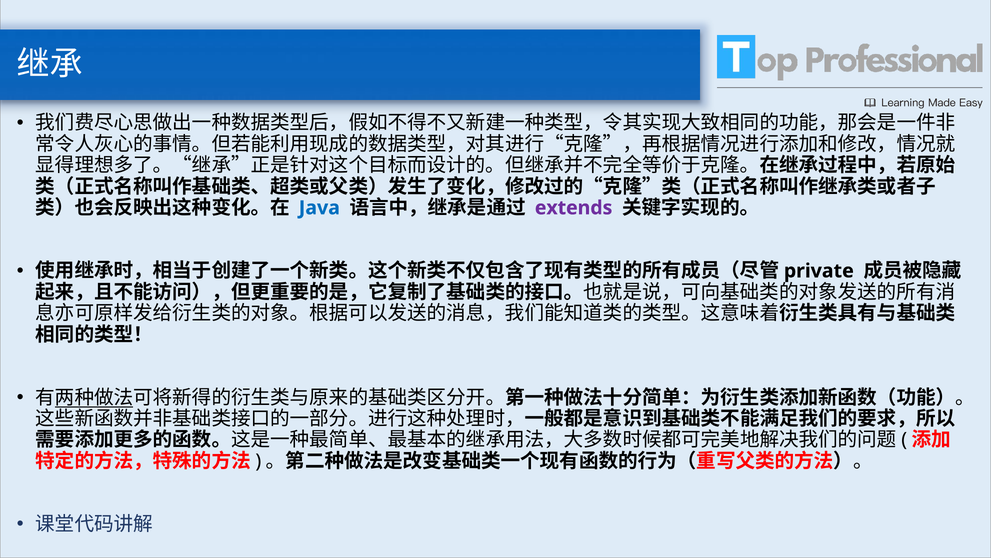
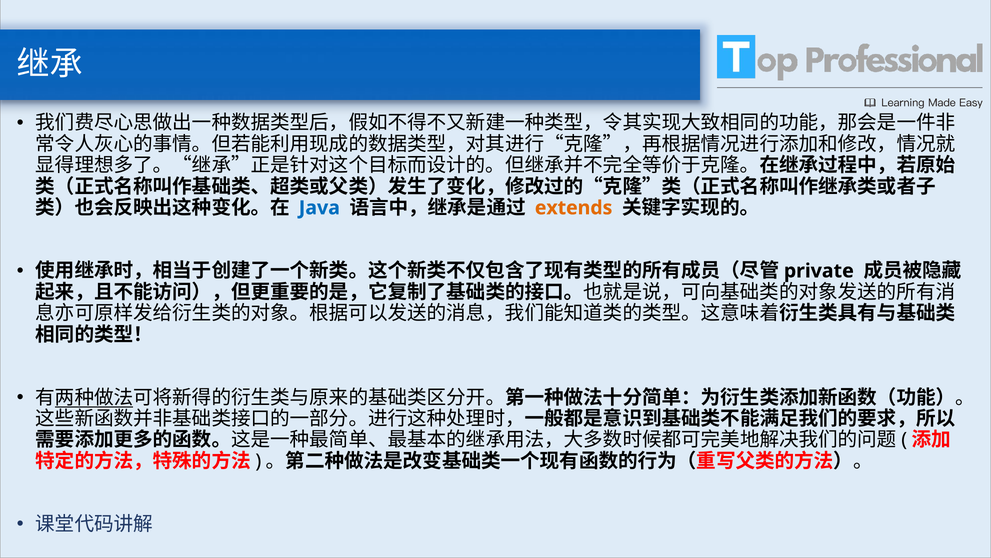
extends colour: purple -> orange
